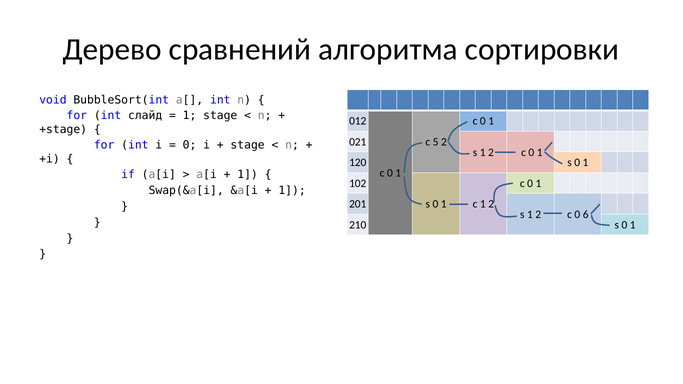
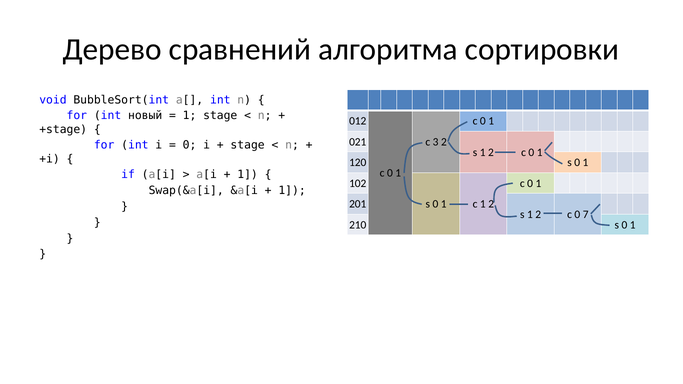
слайд: слайд -> новый
5: 5 -> 3
6: 6 -> 7
